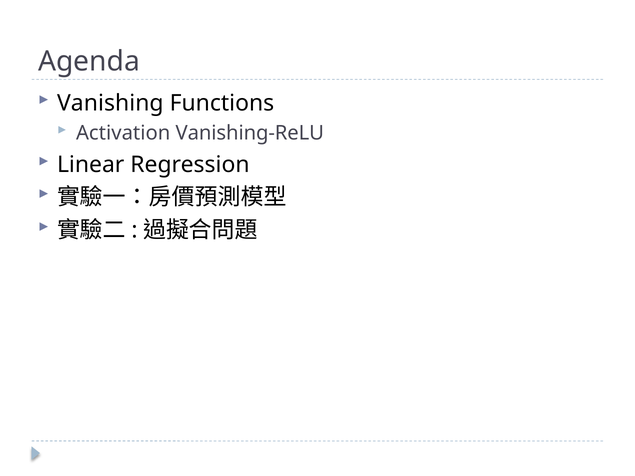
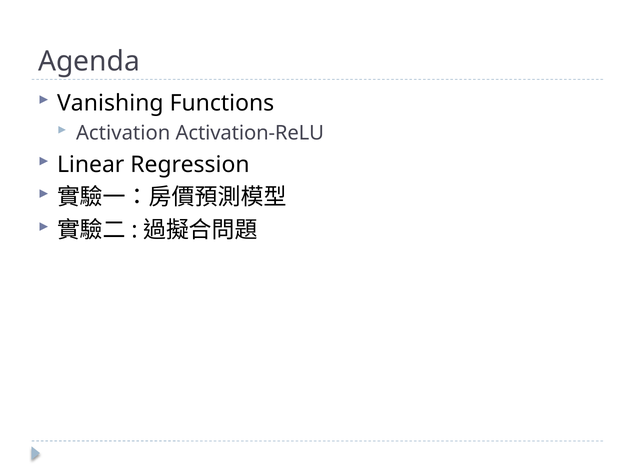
Vanishing-ReLU: Vanishing-ReLU -> Activation-ReLU
